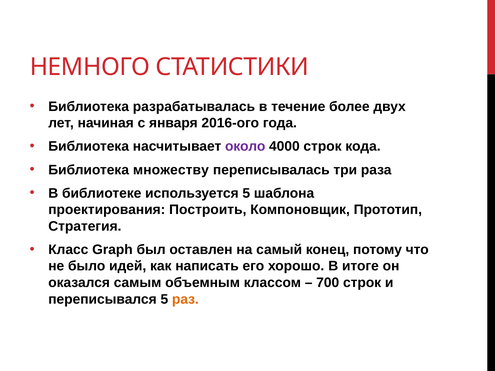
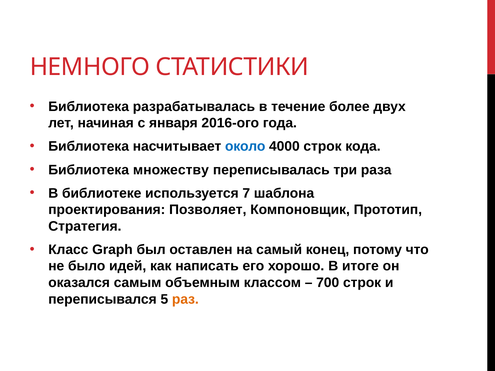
около colour: purple -> blue
используется 5: 5 -> 7
Построить: Построить -> Позволяет
